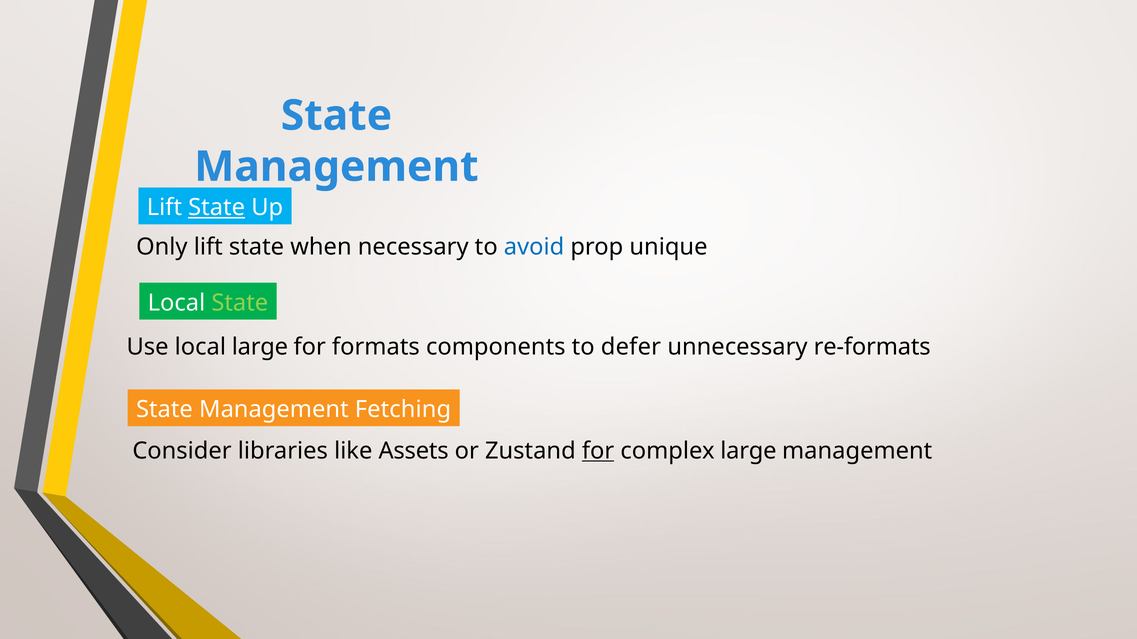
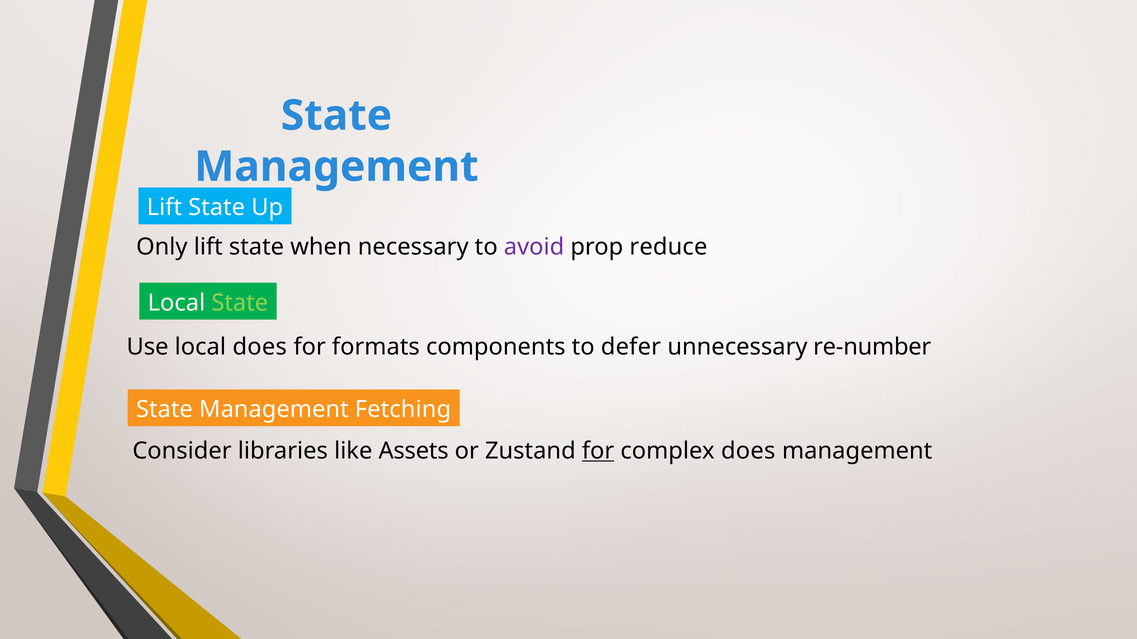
State at (217, 208) underline: present -> none
avoid colour: blue -> purple
unique: unique -> reduce
local large: large -> does
re-formats: re-formats -> re-number
complex large: large -> does
